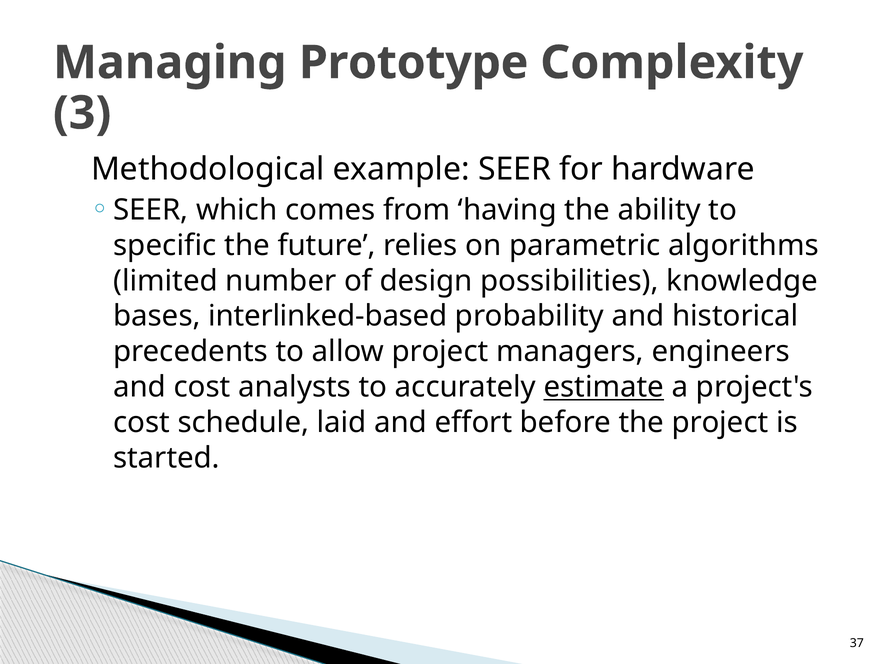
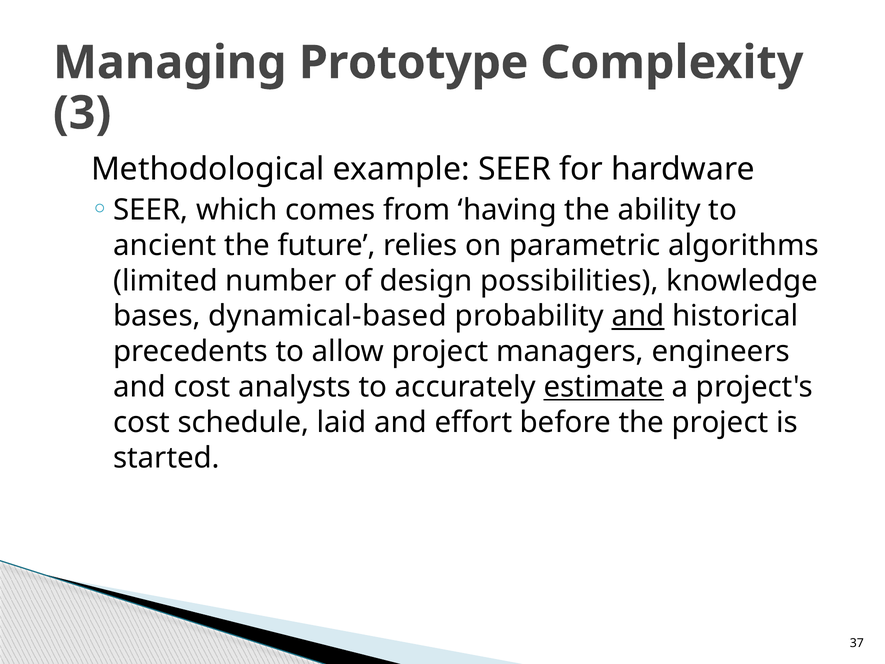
specific: specific -> ancient
interlinked-based: interlinked-based -> dynamical-based
and at (638, 316) underline: none -> present
